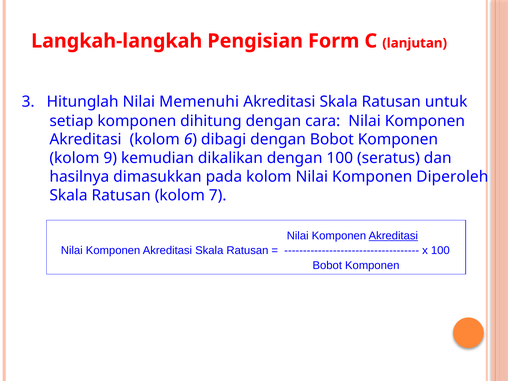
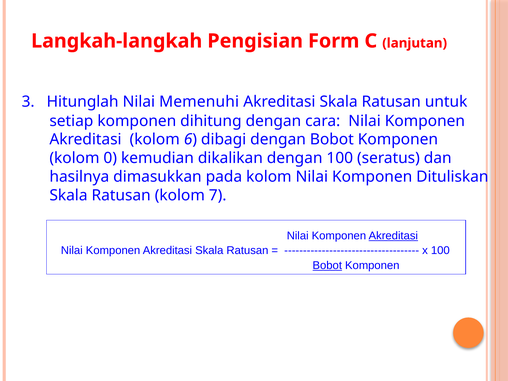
9: 9 -> 0
Diperoleh: Diperoleh -> Dituliskan
Bobot at (327, 265) underline: none -> present
